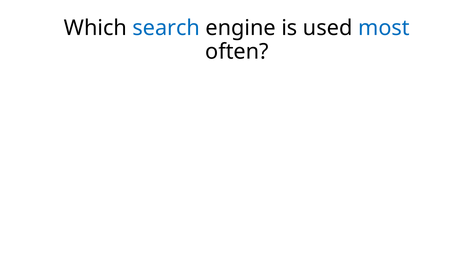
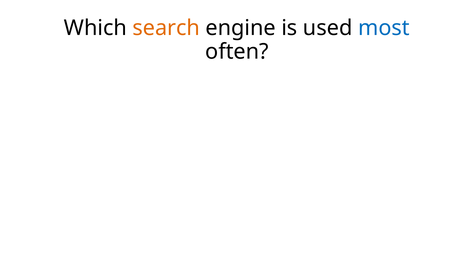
search colour: blue -> orange
